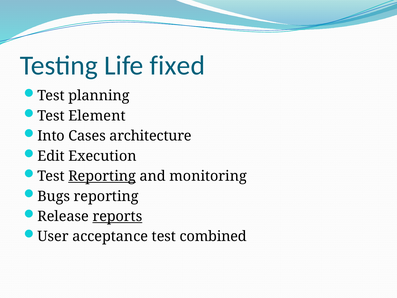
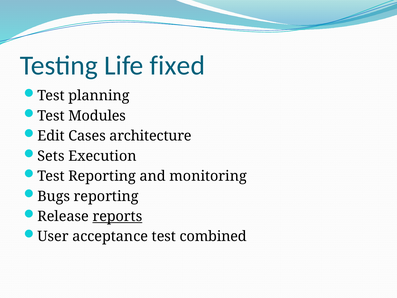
Element: Element -> Modules
Into: Into -> Edit
Edit: Edit -> Sets
Reporting at (102, 176) underline: present -> none
